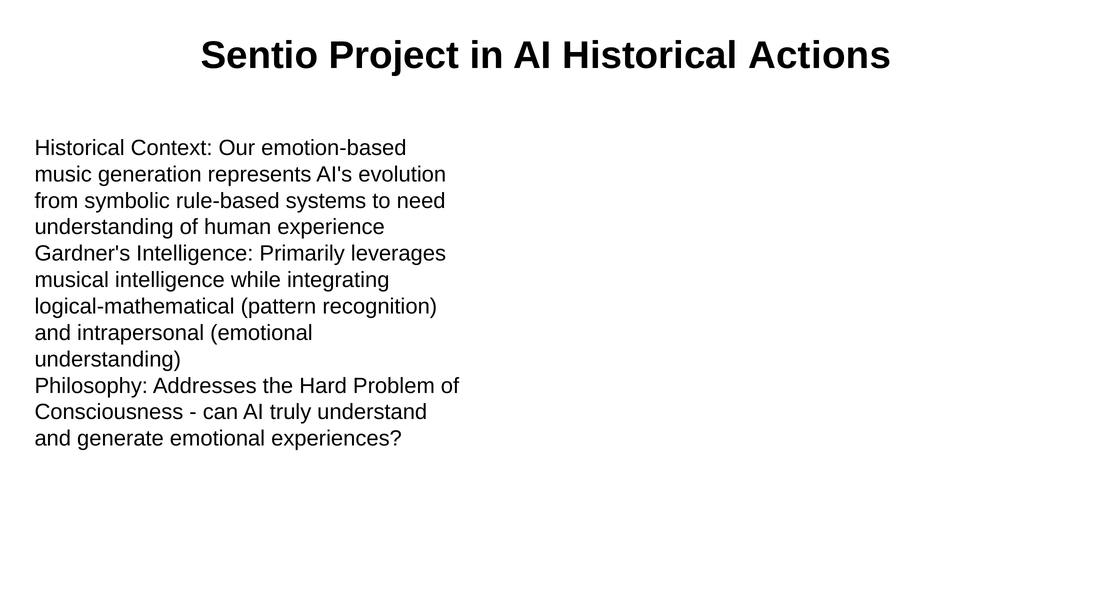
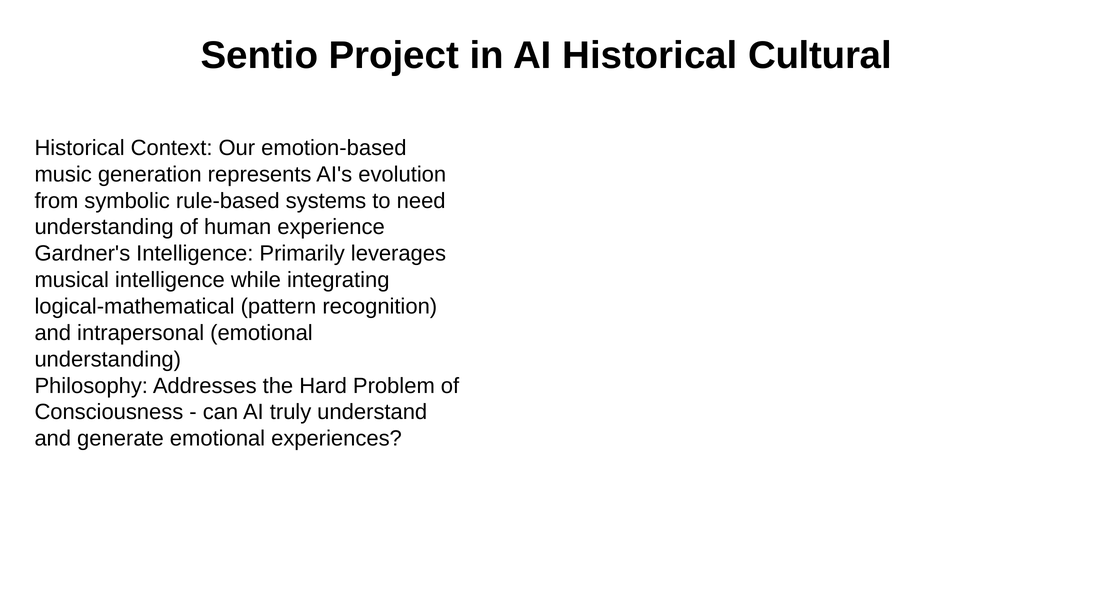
Actions: Actions -> Cultural
